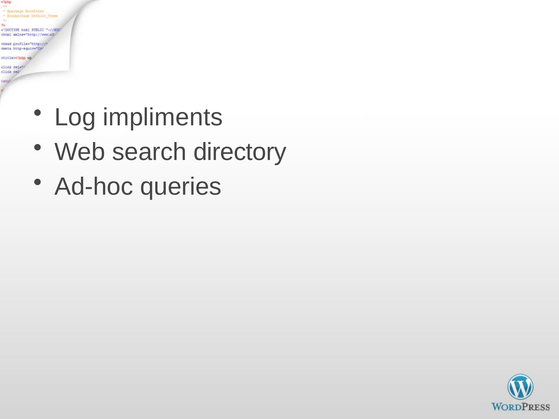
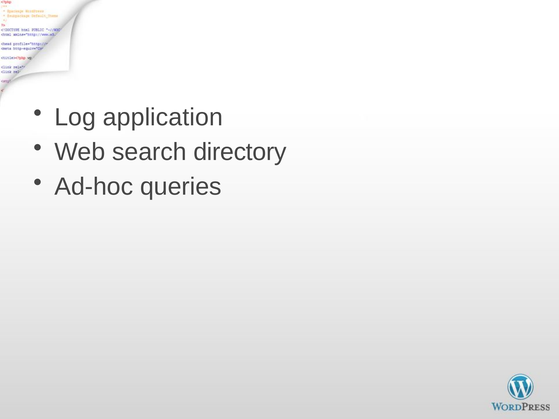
impliments: impliments -> application
